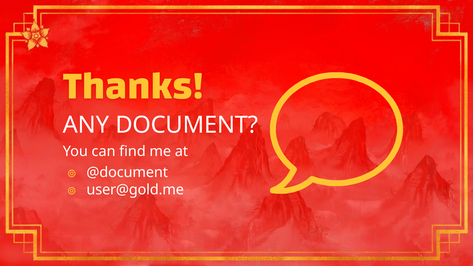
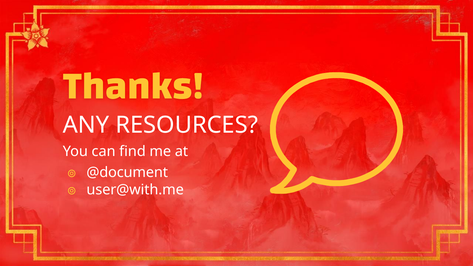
DOCUMENT: DOCUMENT -> RESOURCES
user@gold.me: user@gold.me -> user@with.me
